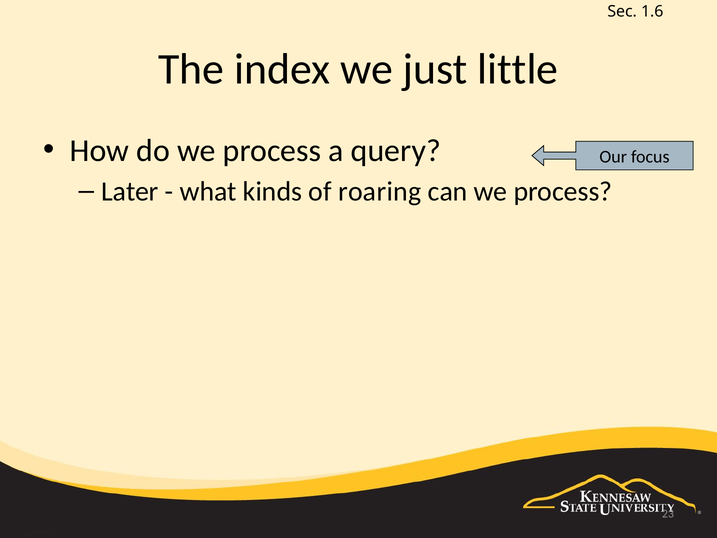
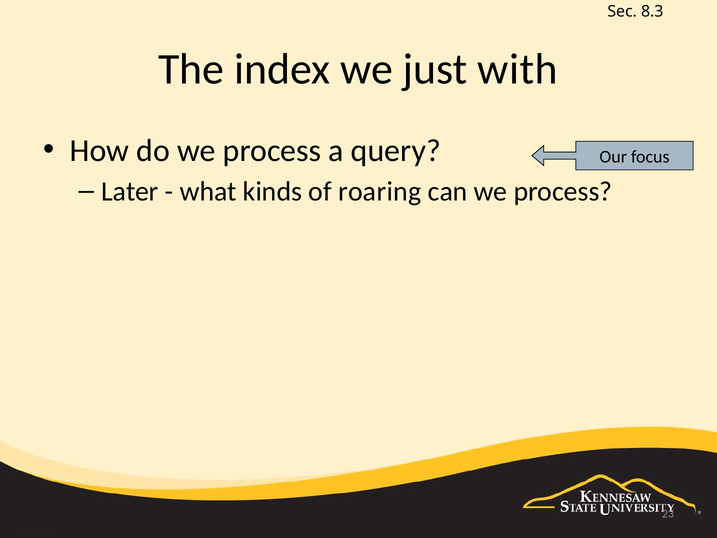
1.6: 1.6 -> 8.3
little: little -> with
